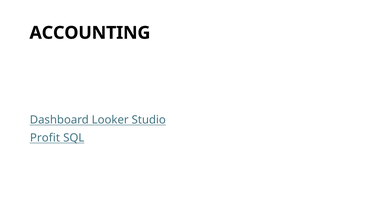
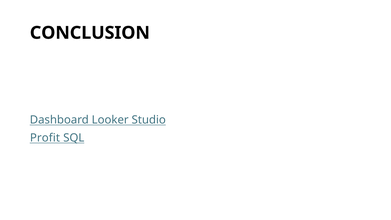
ACCOUNTING: ACCOUNTING -> CONCLUSION
